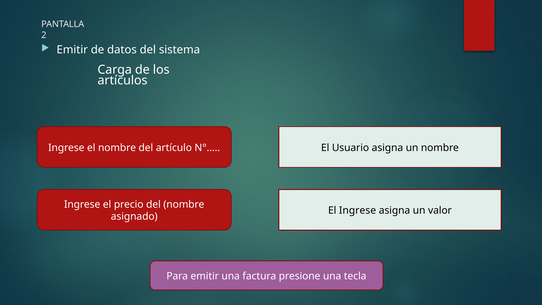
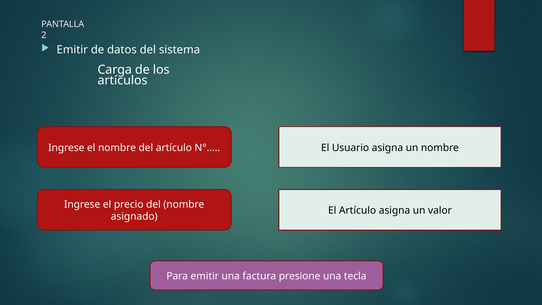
El Ingrese: Ingrese -> Artículo
